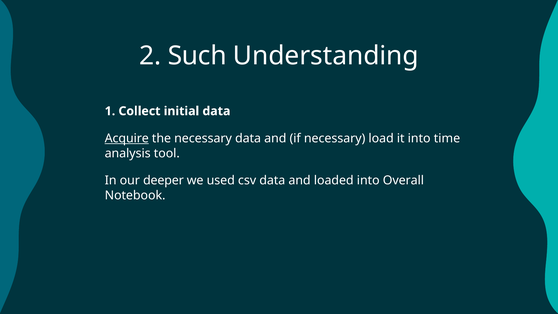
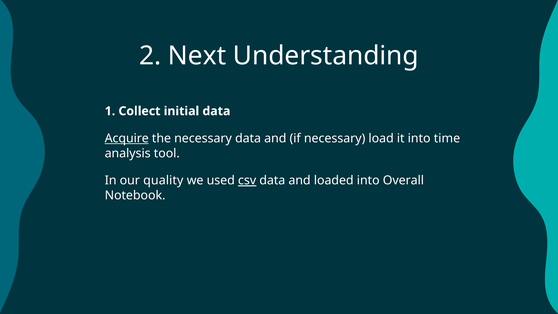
Such: Such -> Next
deeper: deeper -> quality
csv underline: none -> present
